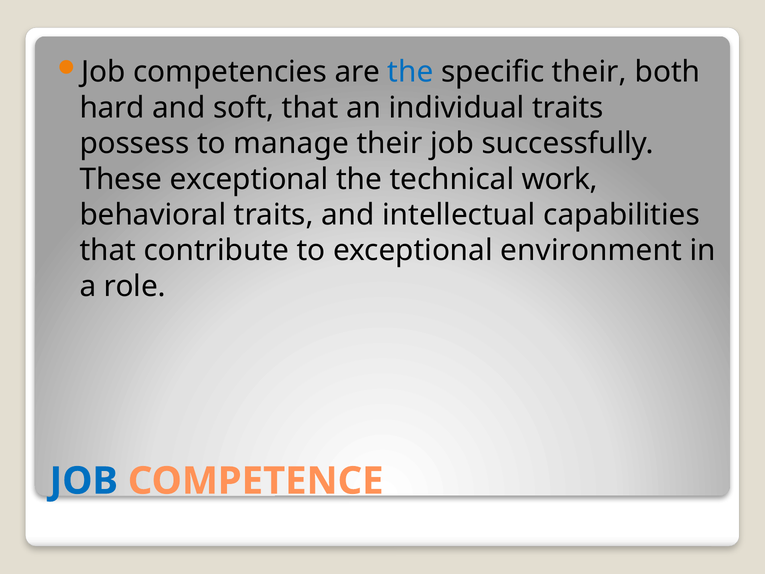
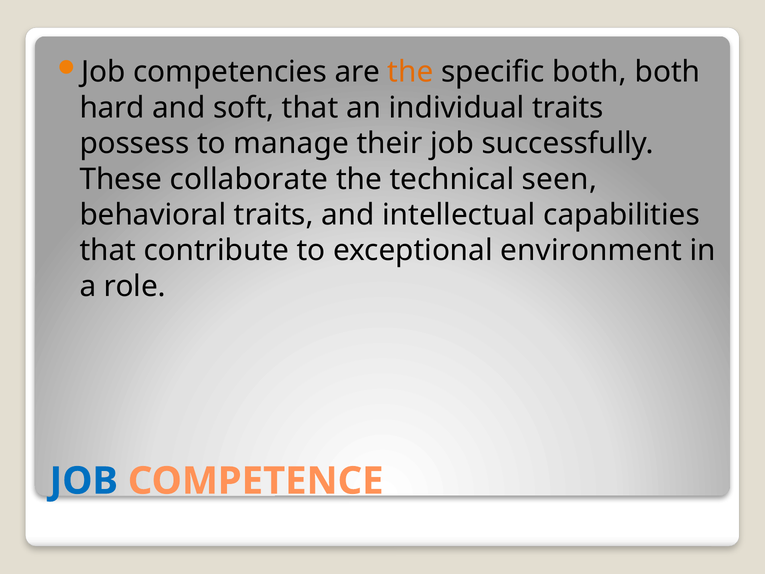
the at (410, 72) colour: blue -> orange
specific their: their -> both
These exceptional: exceptional -> collaborate
work: work -> seen
